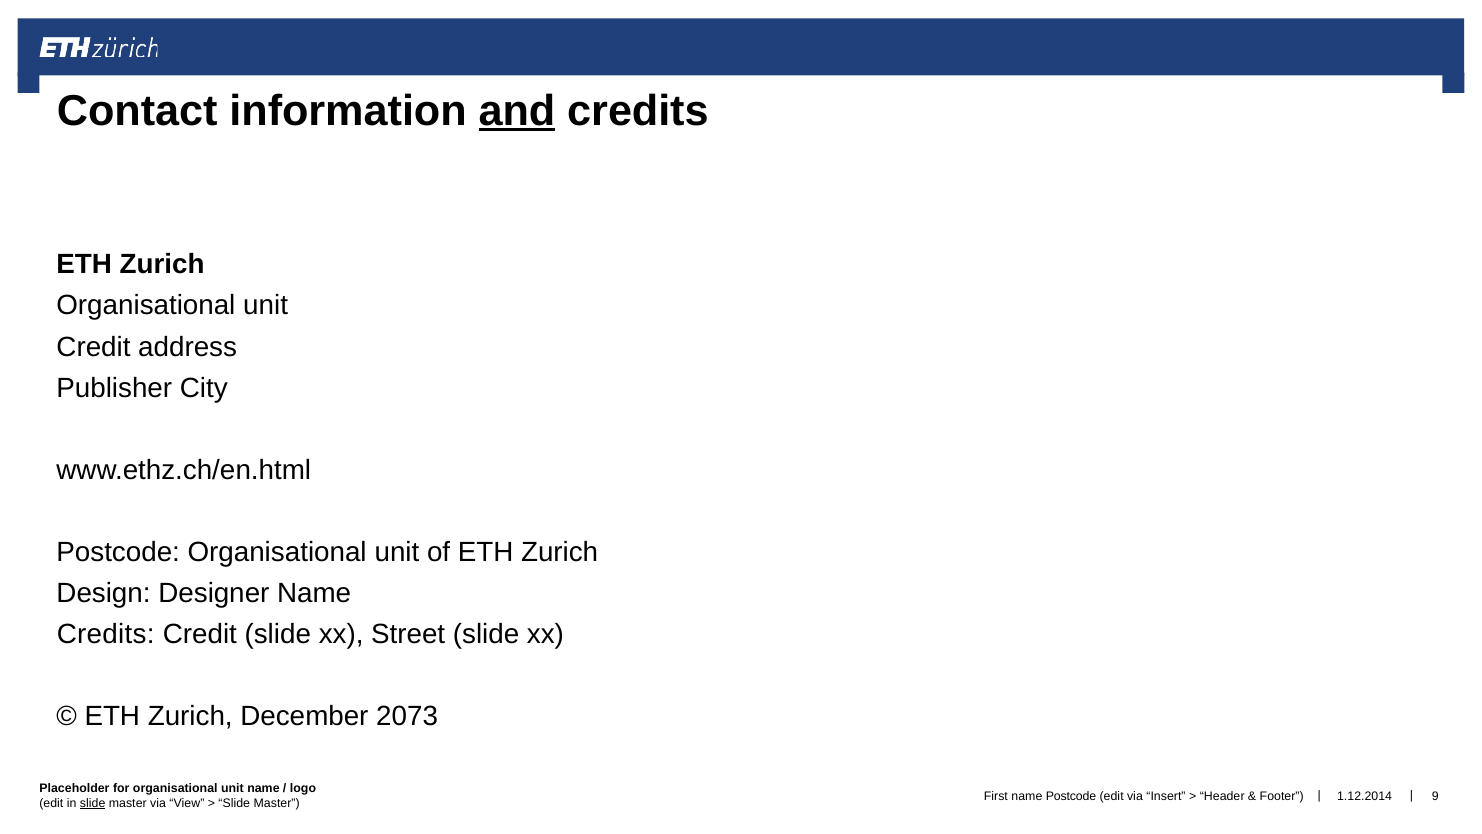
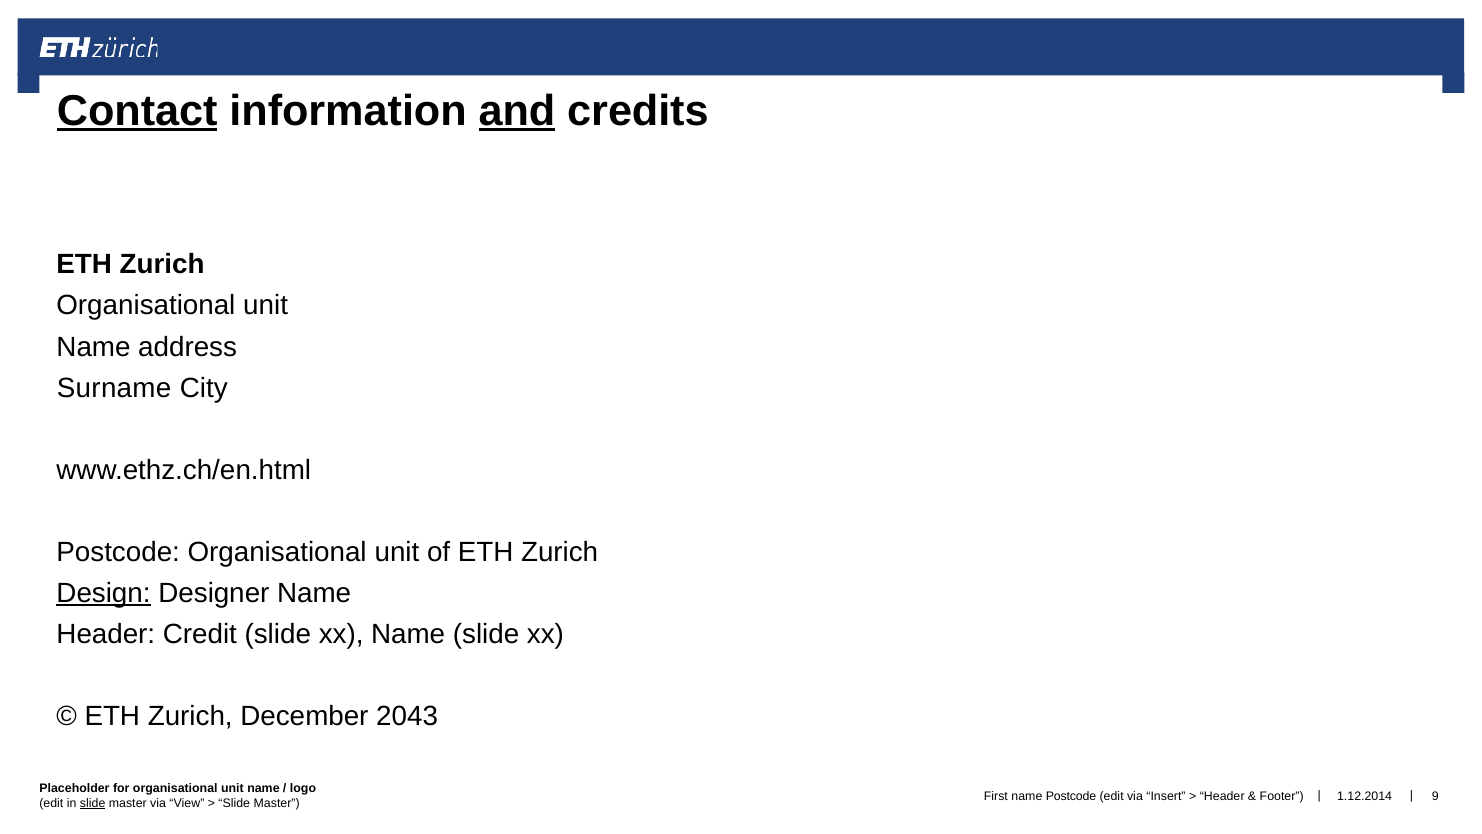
Contact underline: none -> present
Credit at (93, 347): Credit -> Name
Publisher: Publisher -> Surname
Design underline: none -> present
Credits at (106, 634): Credits -> Header
xx Street: Street -> Name
2073: 2073 -> 2043
